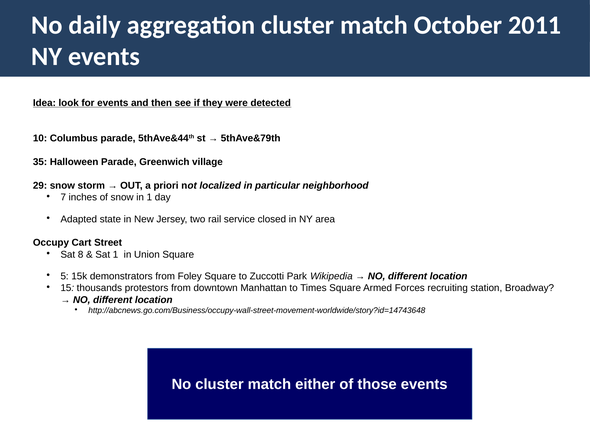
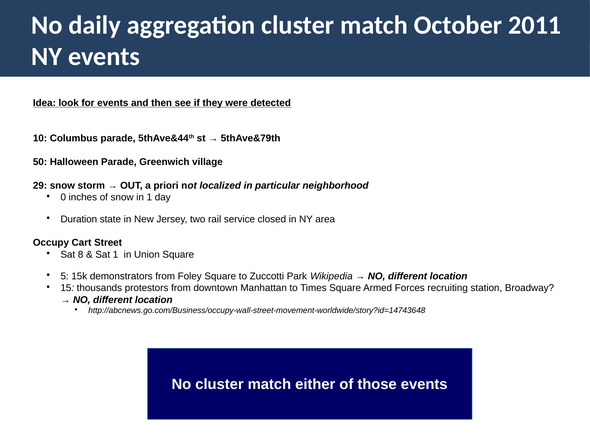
35: 35 -> 50
7: 7 -> 0
Adapted: Adapted -> Duration
